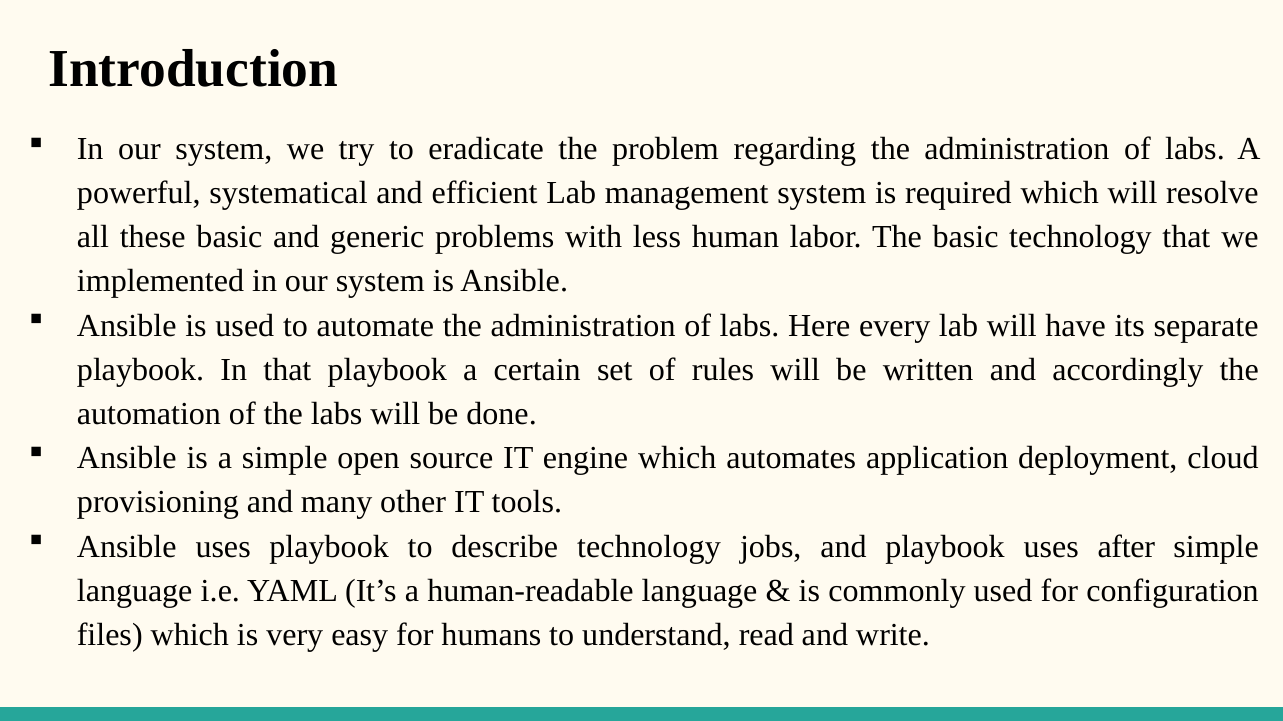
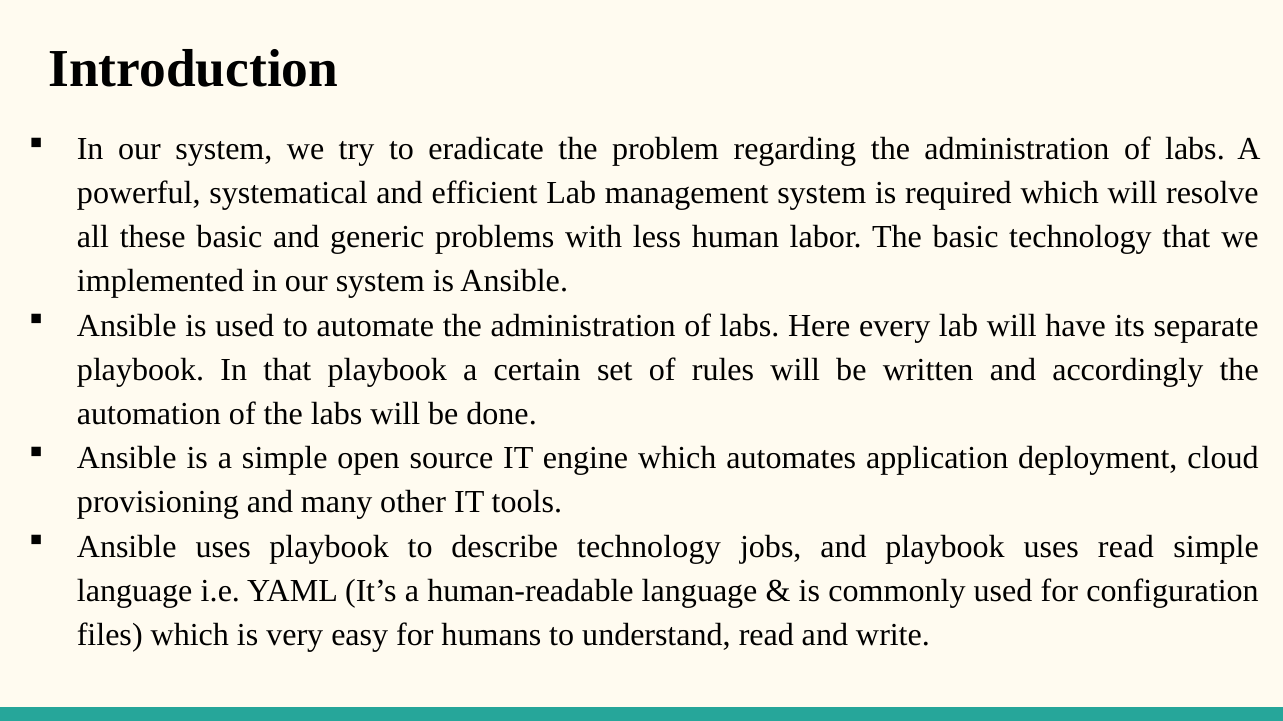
uses after: after -> read
